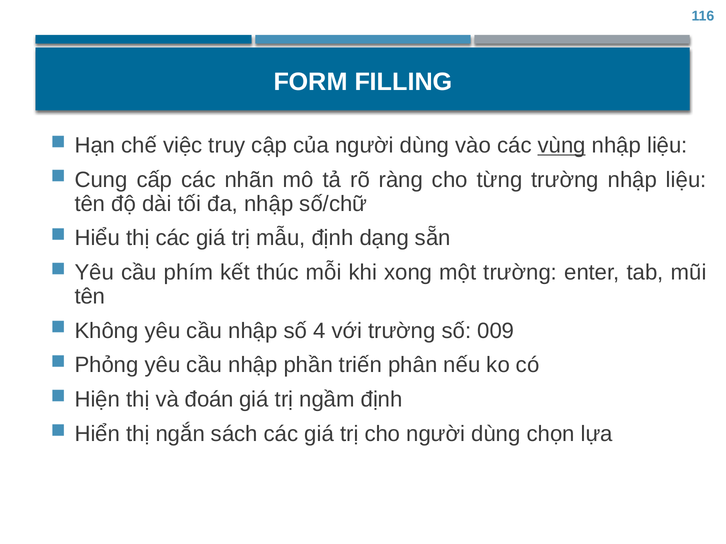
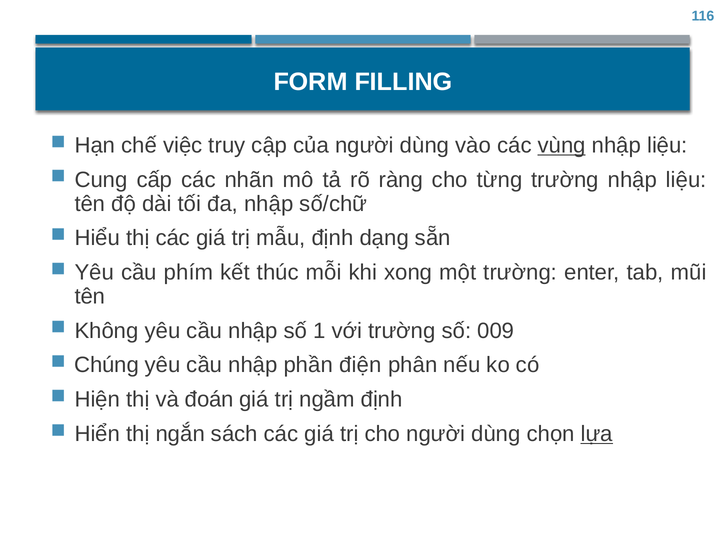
4: 4 -> 1
Phỏng: Phỏng -> Chúng
triến: triến -> điện
lựa underline: none -> present
